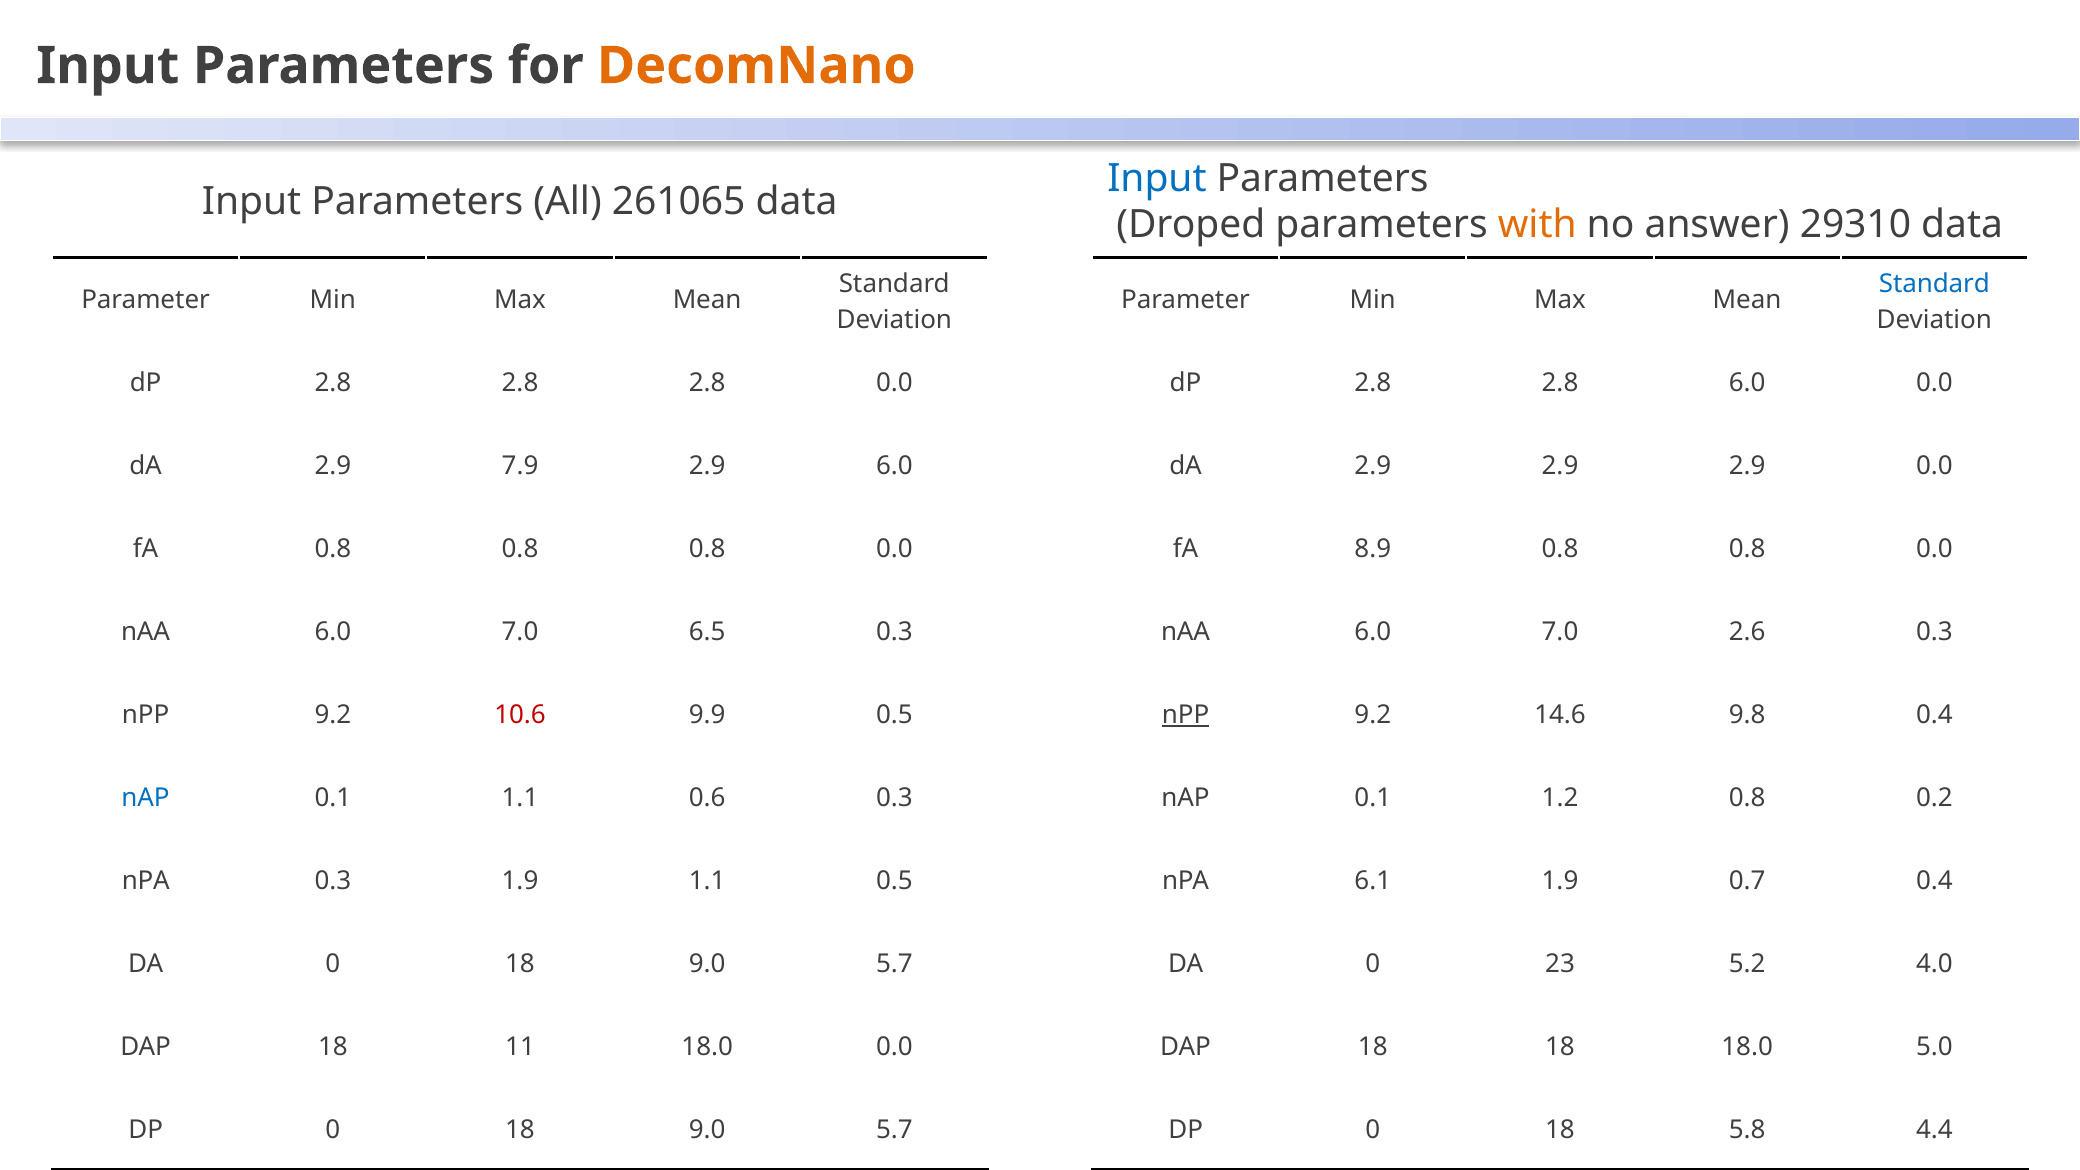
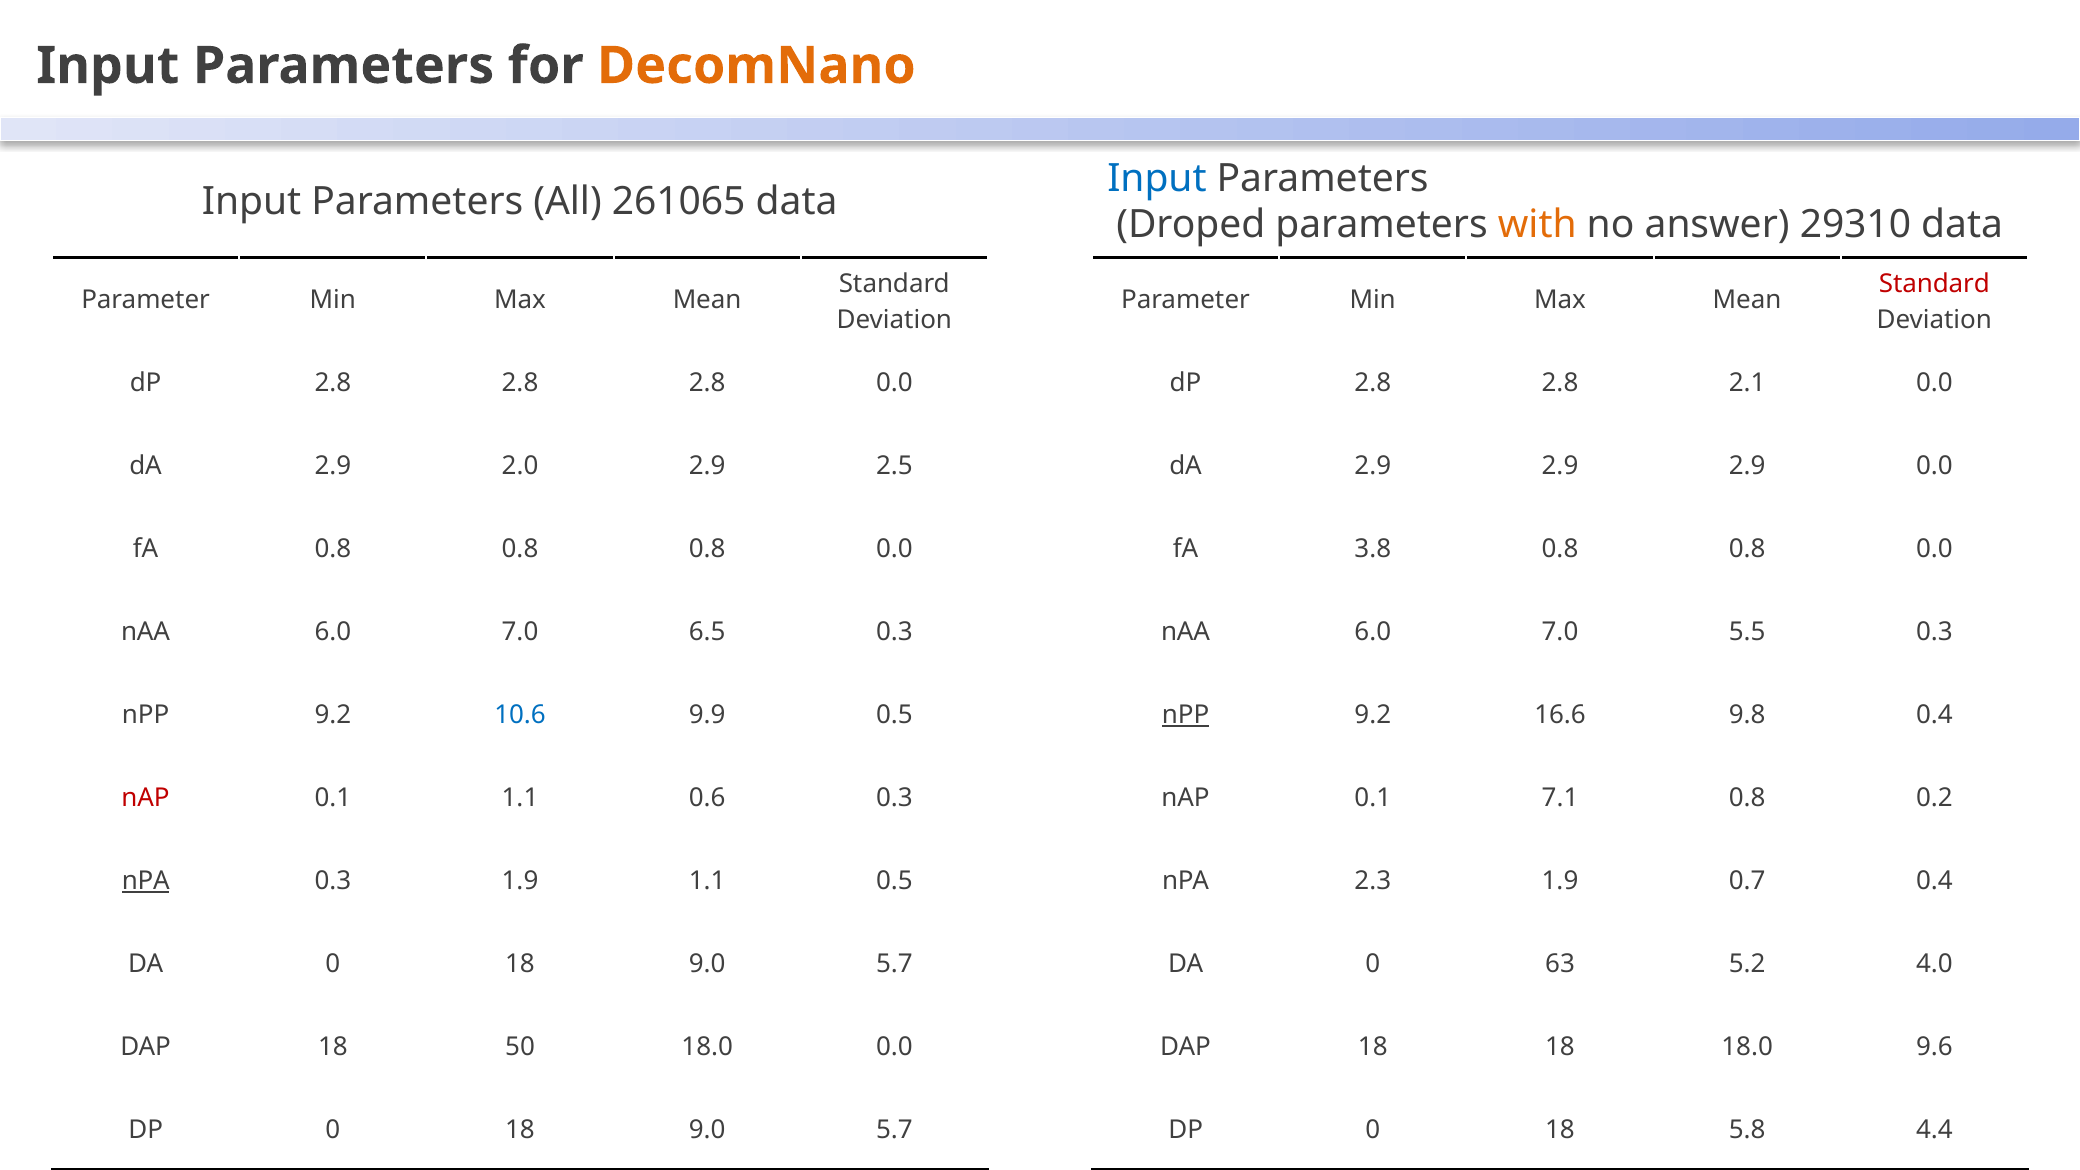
Standard at (1934, 284) colour: blue -> red
2.8 6.0: 6.0 -> 2.1
7.9: 7.9 -> 2.0
2.9 6.0: 6.0 -> 2.5
8.9: 8.9 -> 3.8
2.6: 2.6 -> 5.5
10.6 colour: red -> blue
14.6: 14.6 -> 16.6
nAP at (146, 798) colour: blue -> red
1.2: 1.2 -> 7.1
nPA at (146, 881) underline: none -> present
6.1: 6.1 -> 2.3
23: 23 -> 63
11: 11 -> 50
5.0: 5.0 -> 9.6
